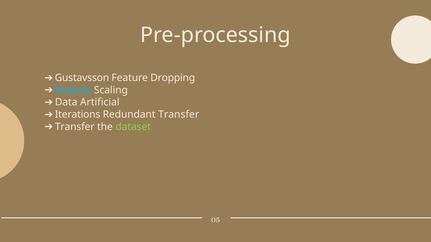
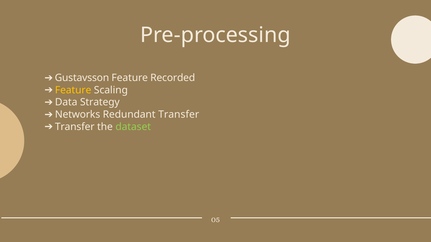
Dropping: Dropping -> Recorded
Feature at (73, 90) colour: light blue -> yellow
Artificial: Artificial -> Strategy
Iterations: Iterations -> Networks
